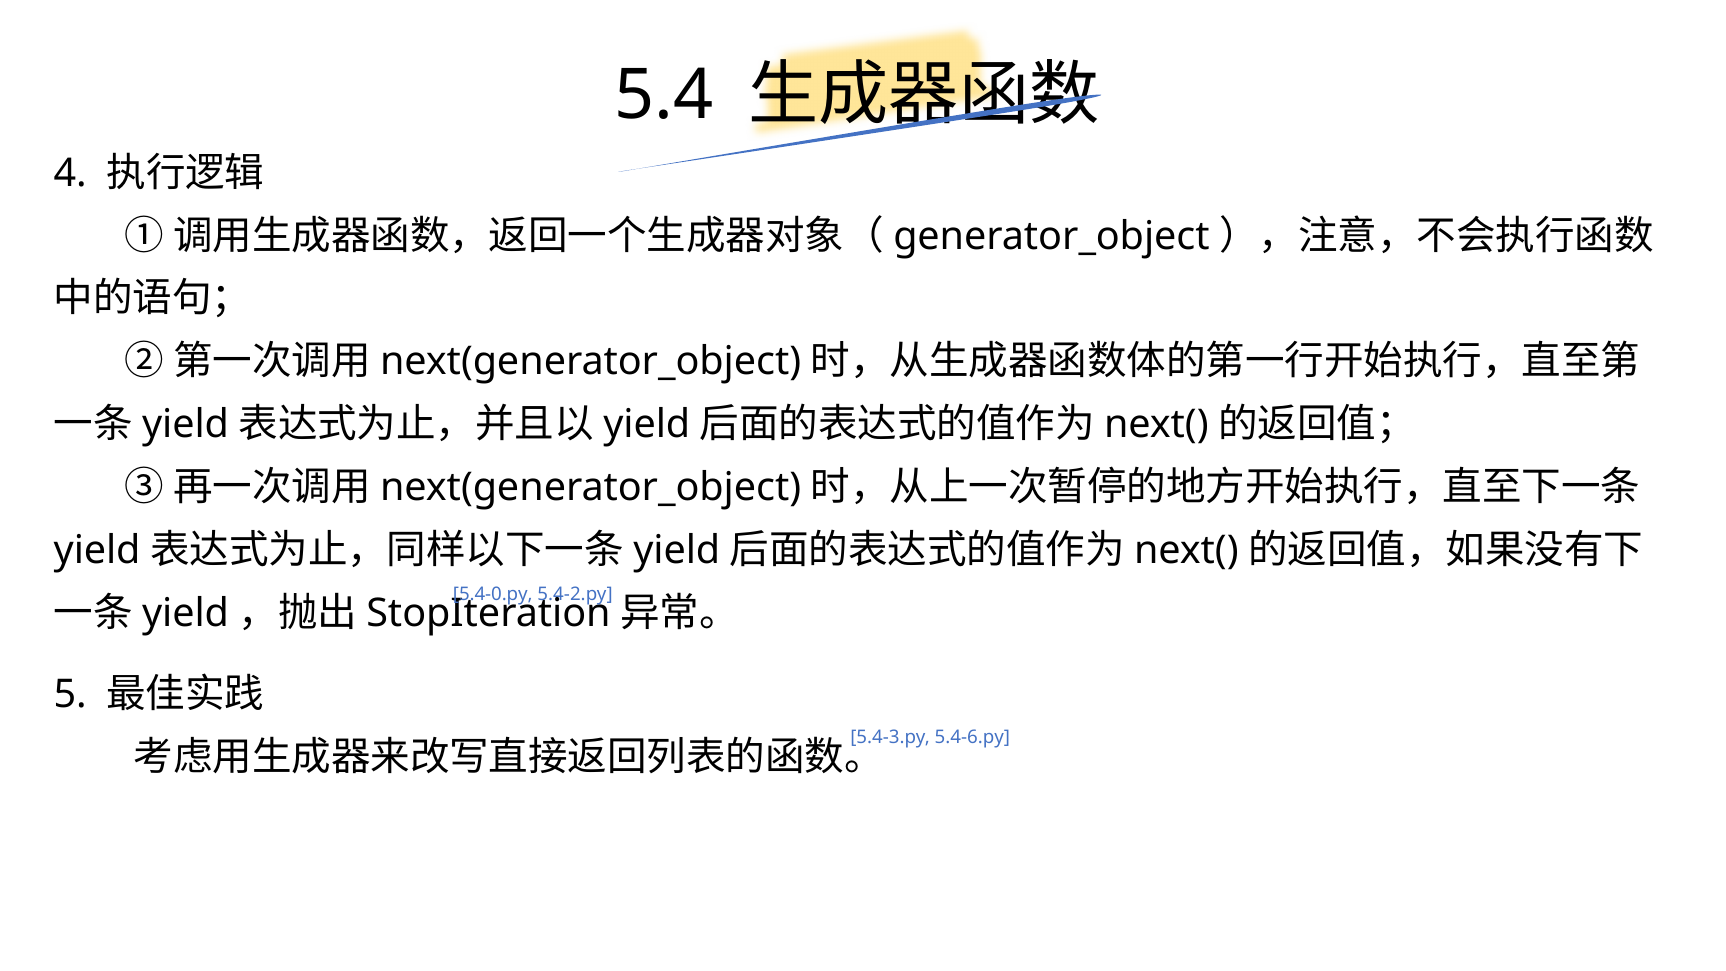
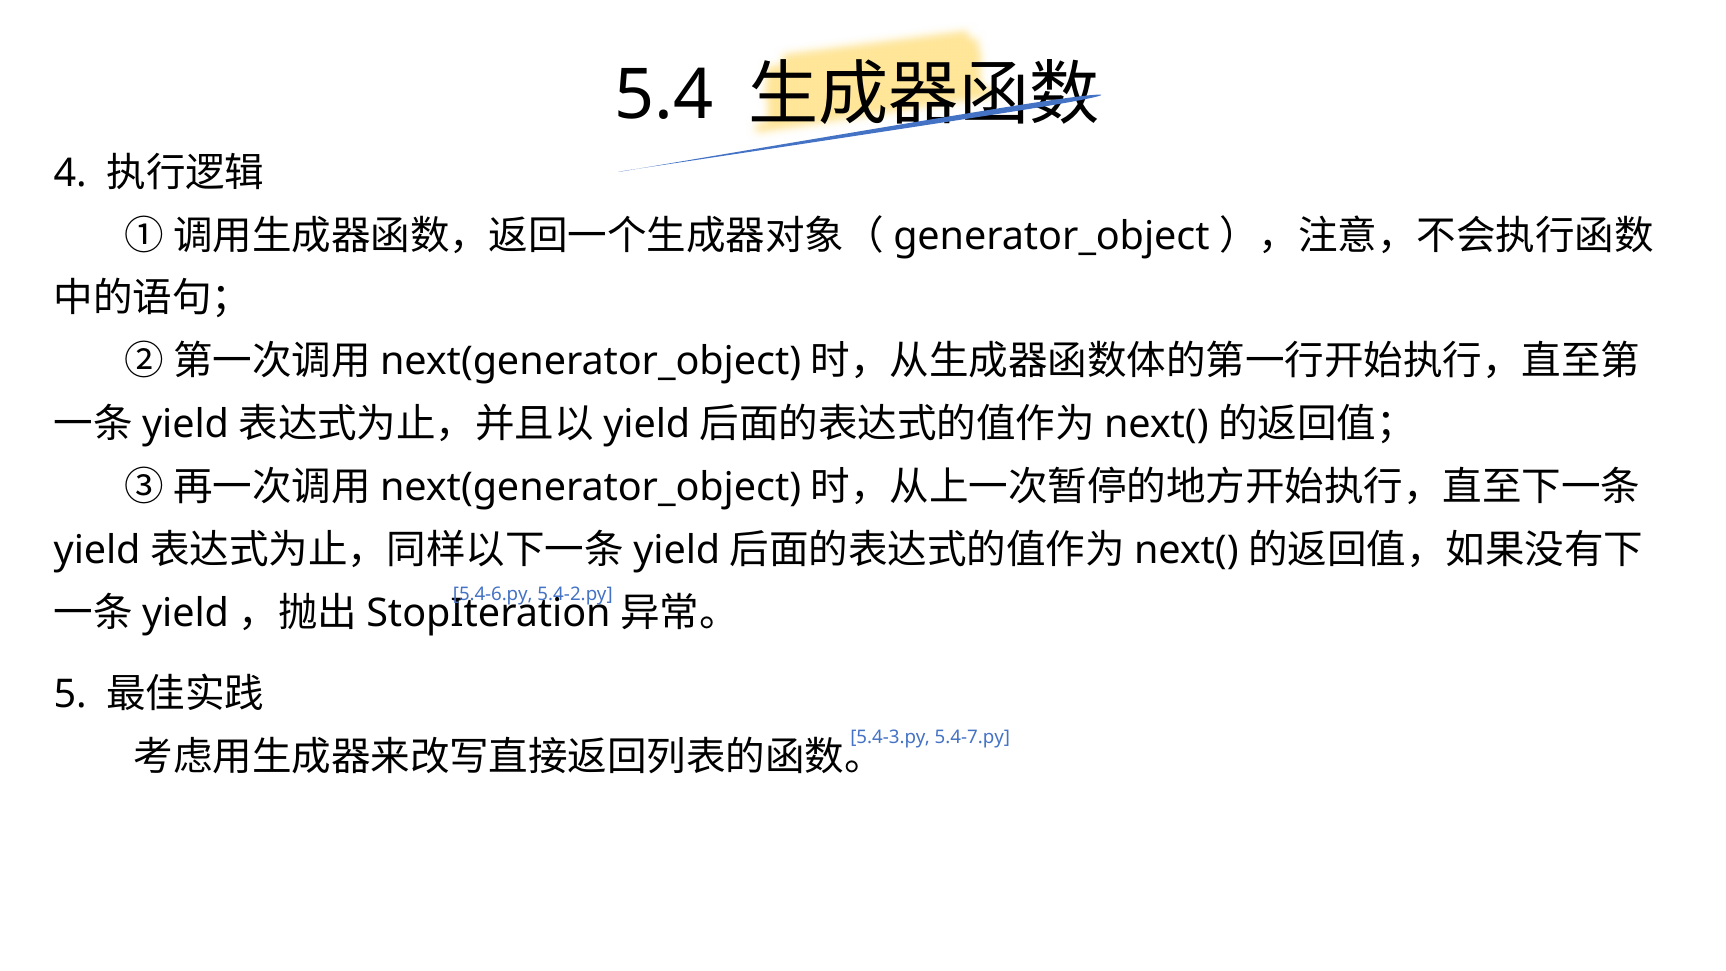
5.4-0.py: 5.4-0.py -> 5.4-6.py
5.4-6.py: 5.4-6.py -> 5.4-7.py
